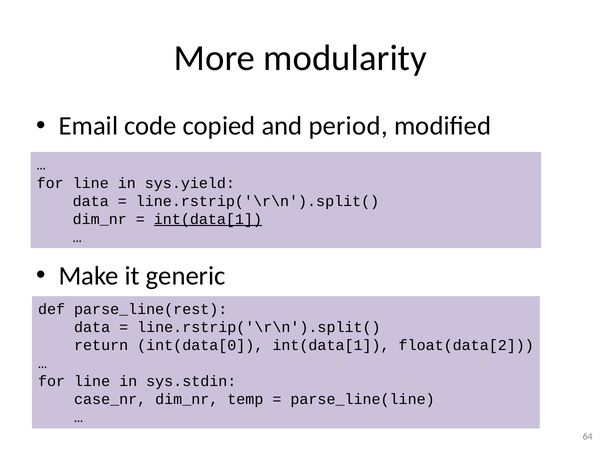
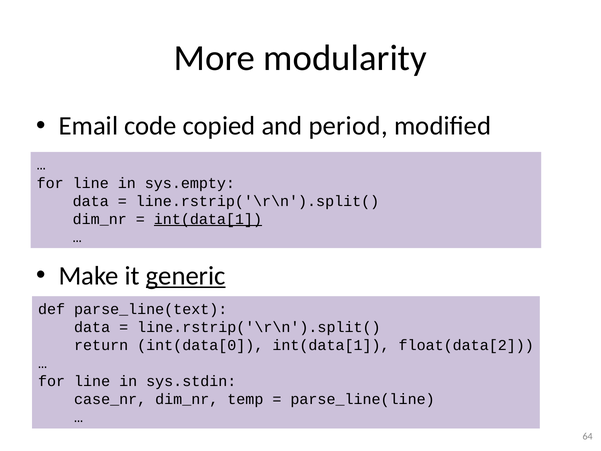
sys.yield: sys.yield -> sys.empty
generic underline: none -> present
parse_line(rest: parse_line(rest -> parse_line(text
